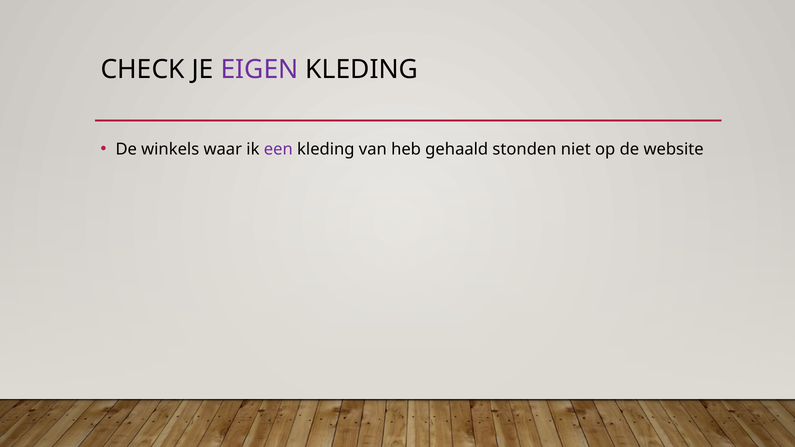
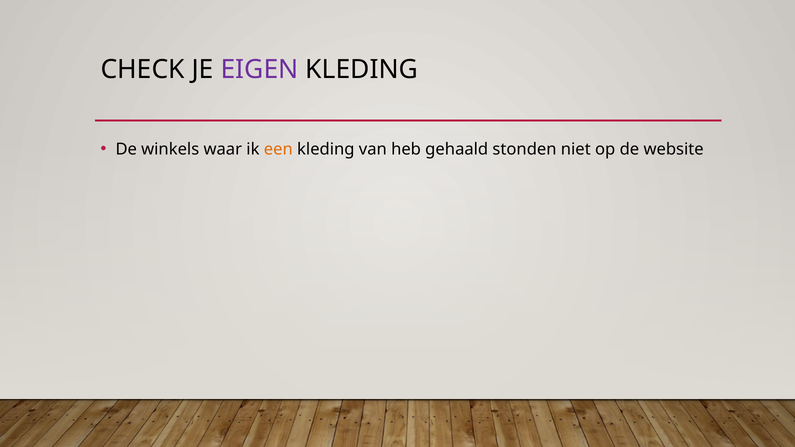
een colour: purple -> orange
